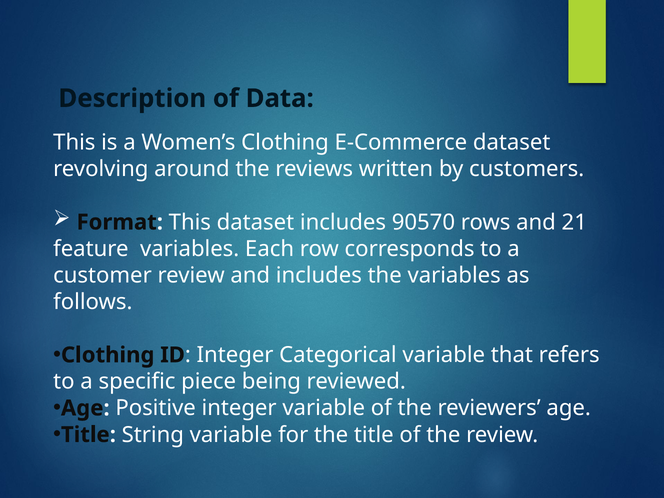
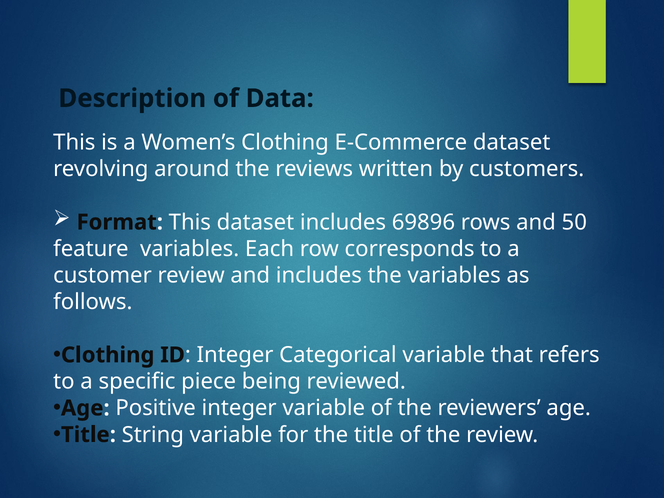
90570: 90570 -> 69896
21: 21 -> 50
